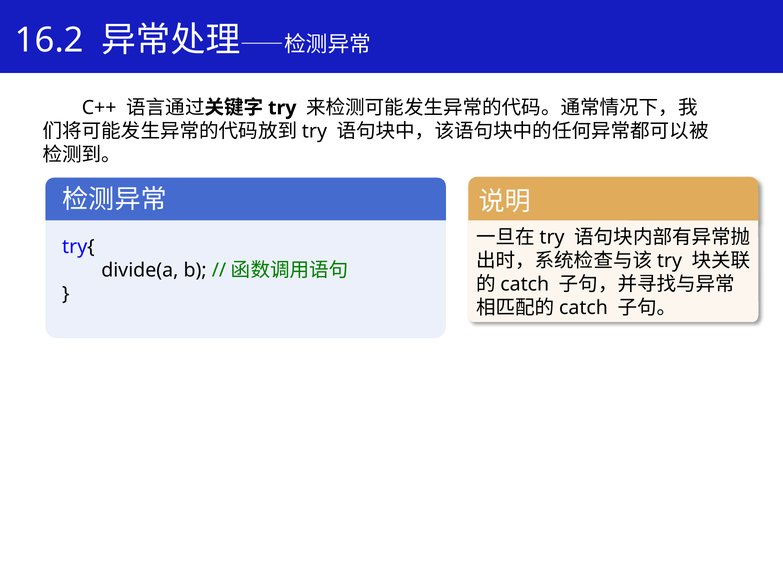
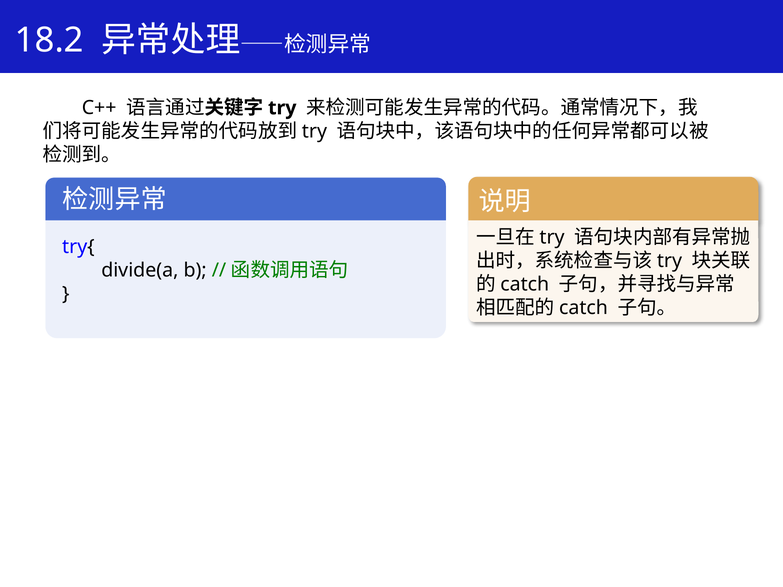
16.2: 16.2 -> 18.2
